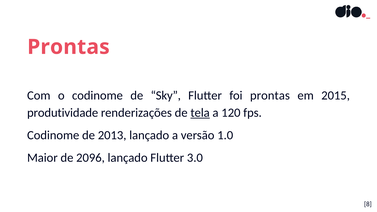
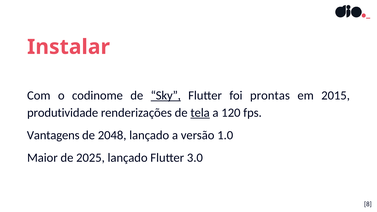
Prontas at (68, 47): Prontas -> Instalar
Sky underline: none -> present
Codinome at (53, 135): Codinome -> Vantagens
2013: 2013 -> 2048
2096: 2096 -> 2025
